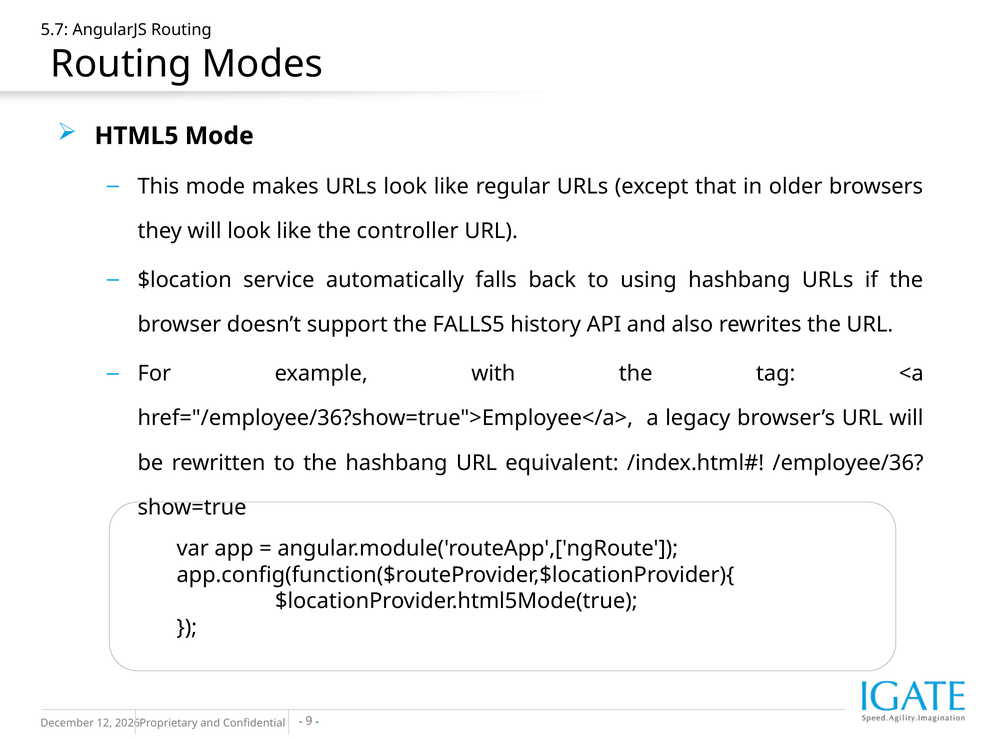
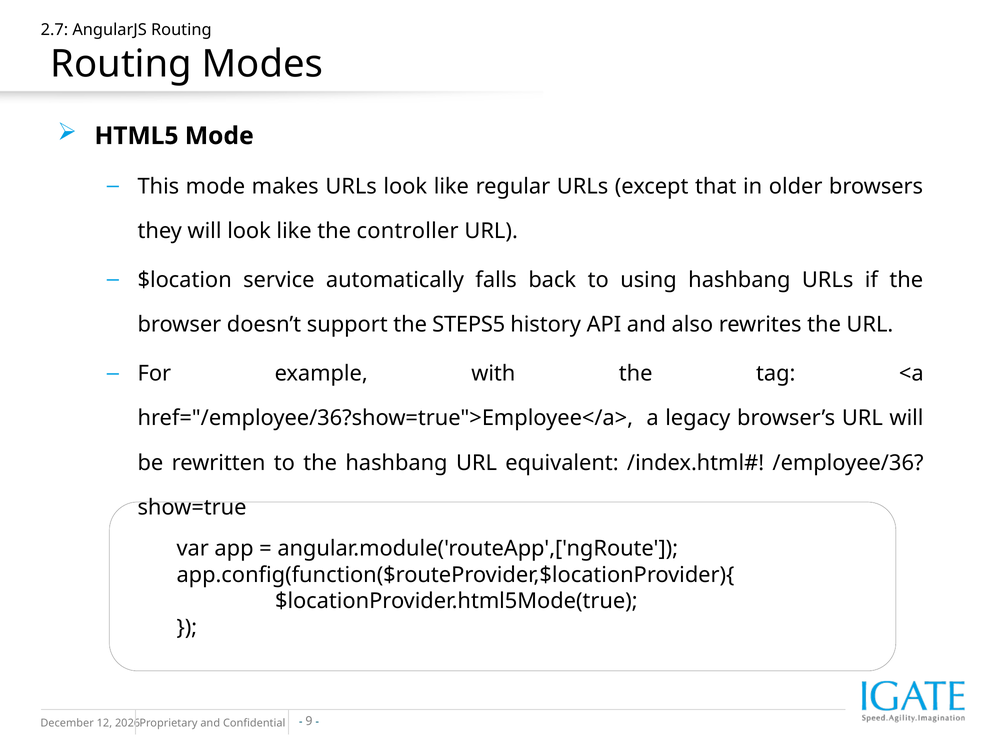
5.7: 5.7 -> 2.7
FALLS5: FALLS5 -> STEPS5
